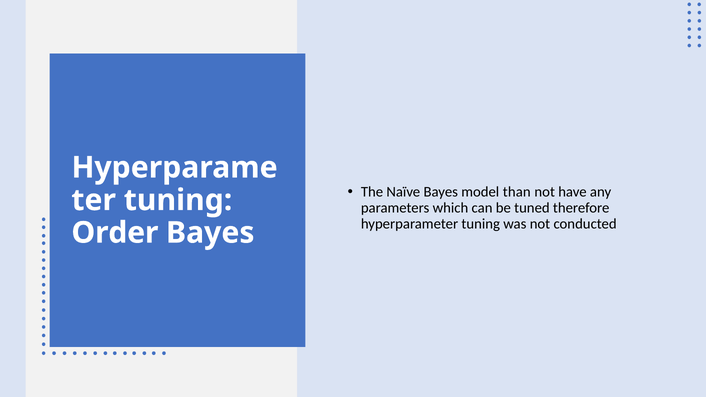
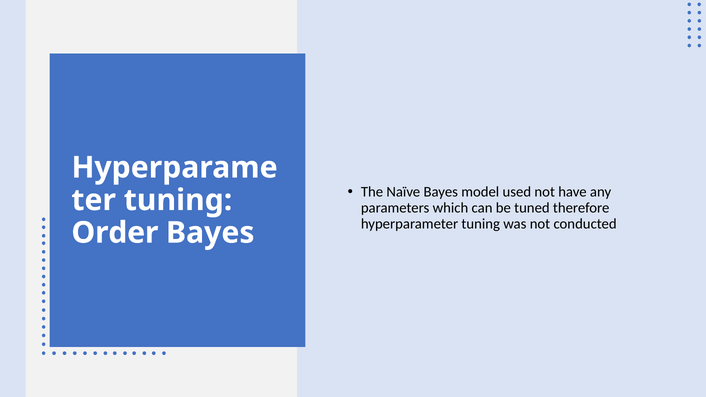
than: than -> used
